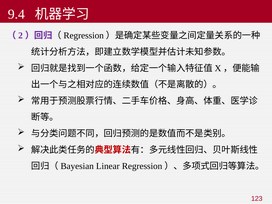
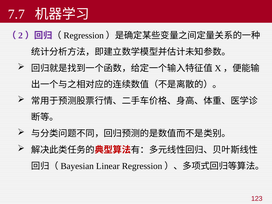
9.4: 9.4 -> 7.7
